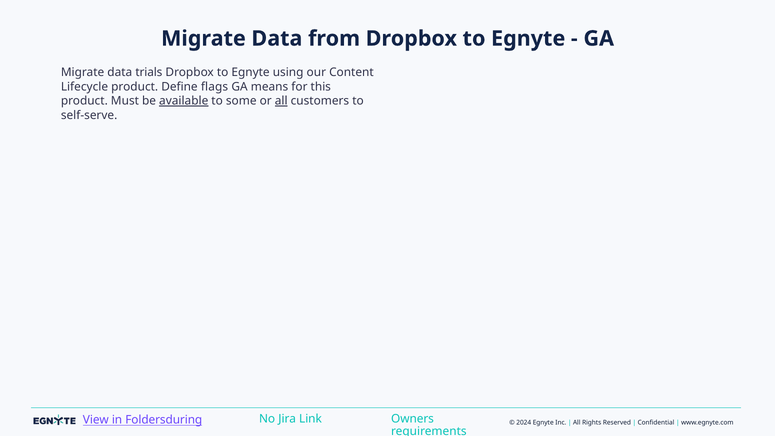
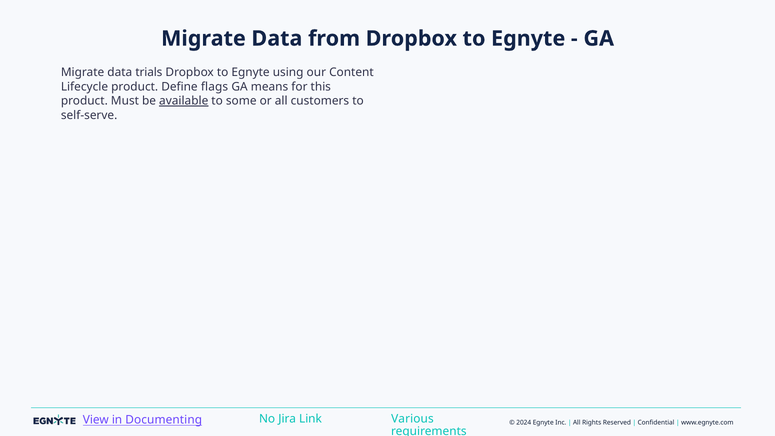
all at (281, 101) underline: present -> none
Foldersduring: Foldersduring -> Documenting
Owners: Owners -> Various
